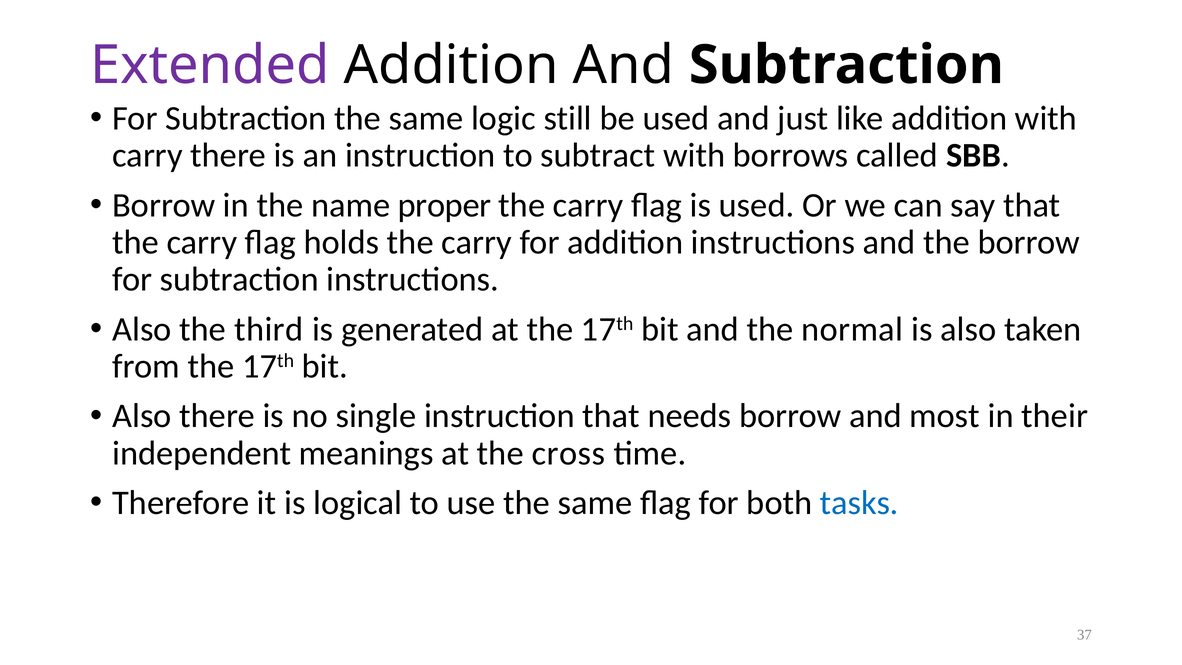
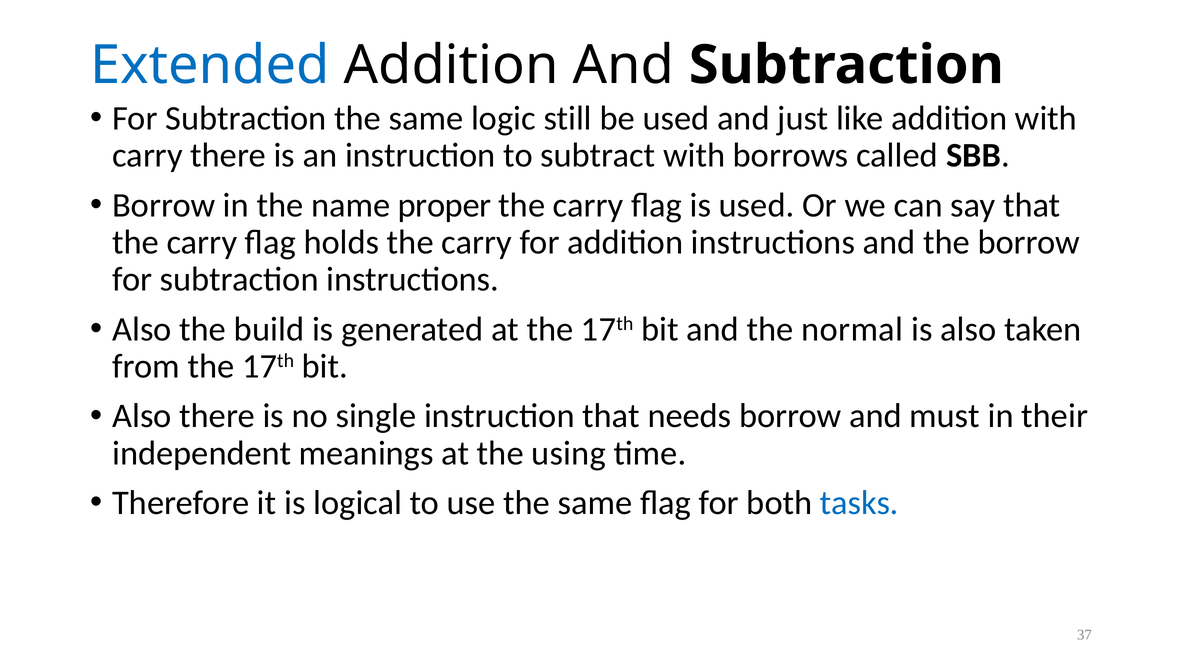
Extended colour: purple -> blue
third: third -> build
most: most -> must
cross: cross -> using
